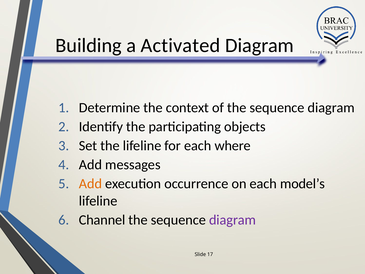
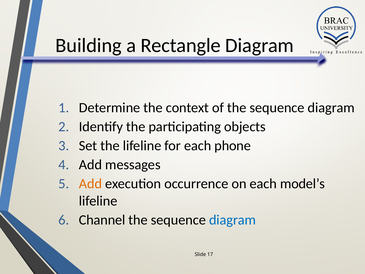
Activated: Activated -> Rectangle
where: where -> phone
diagram at (233, 220) colour: purple -> blue
